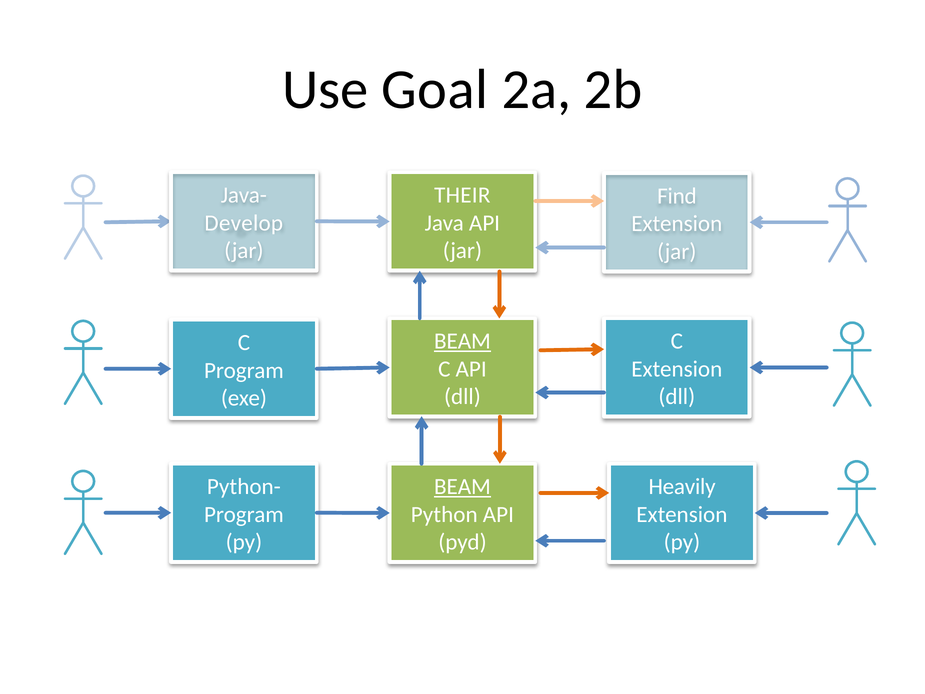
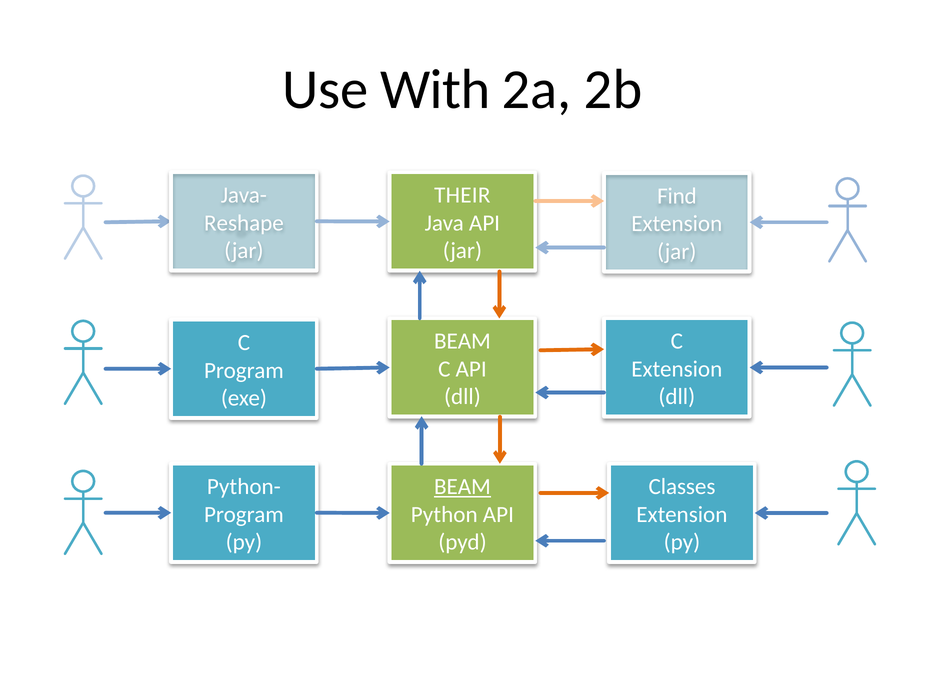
Goal: Goal -> With
Develop: Develop -> Reshape
BEAM at (462, 341) underline: present -> none
Heavily: Heavily -> Classes
